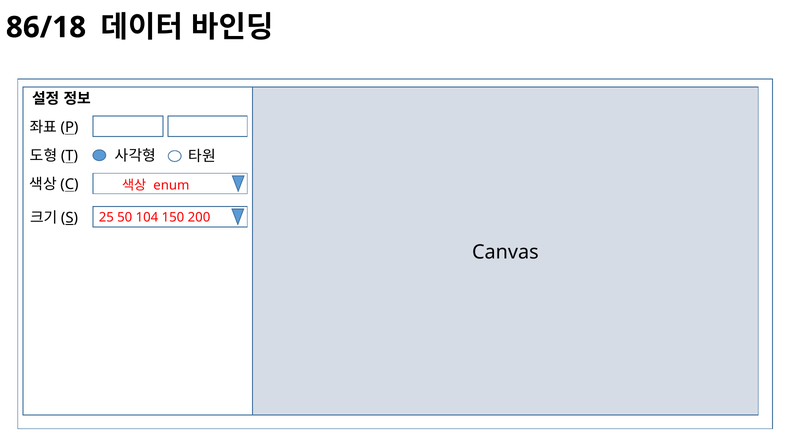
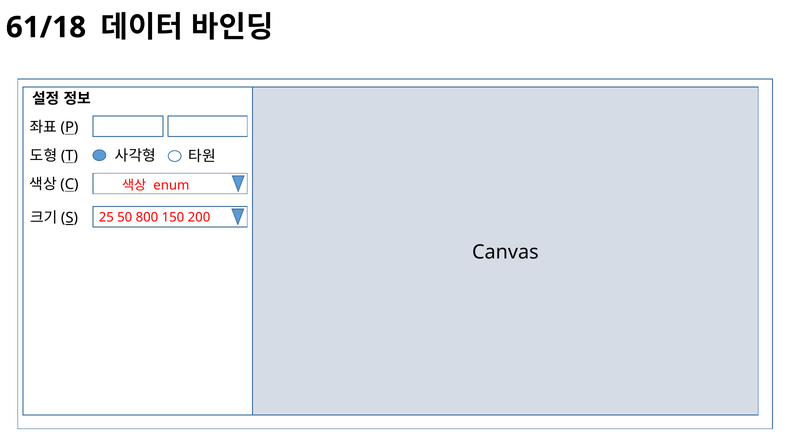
86/18: 86/18 -> 61/18
104: 104 -> 800
